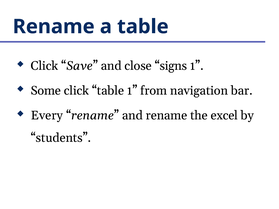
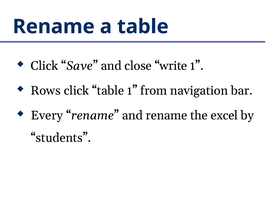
signs: signs -> write
Some: Some -> Rows
